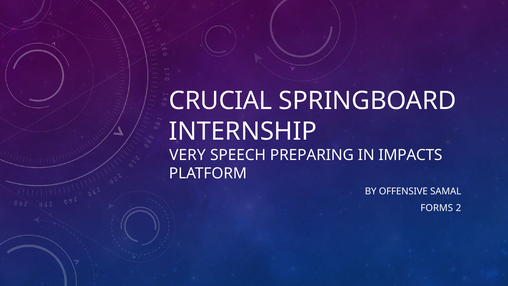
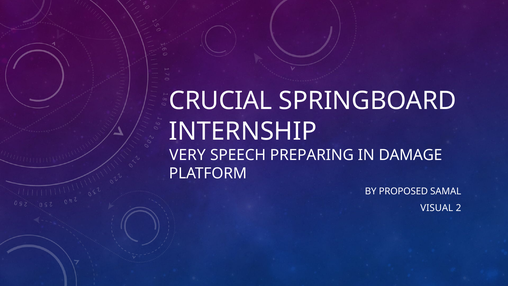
IMPACTS: IMPACTS -> DAMAGE
OFFENSIVE: OFFENSIVE -> PROPOSED
FORMS: FORMS -> VISUAL
